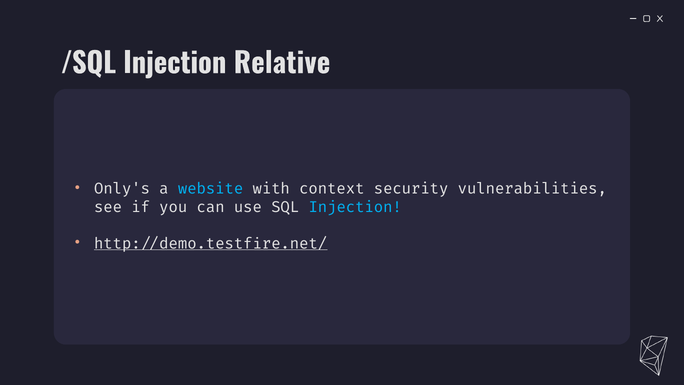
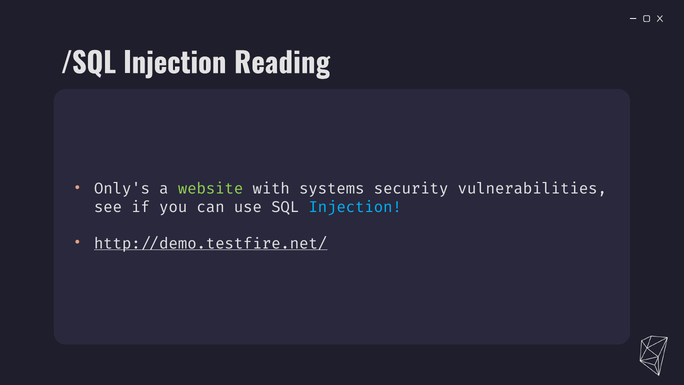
Relative: Relative -> Reading
website colour: light blue -> light green
context: context -> systems
